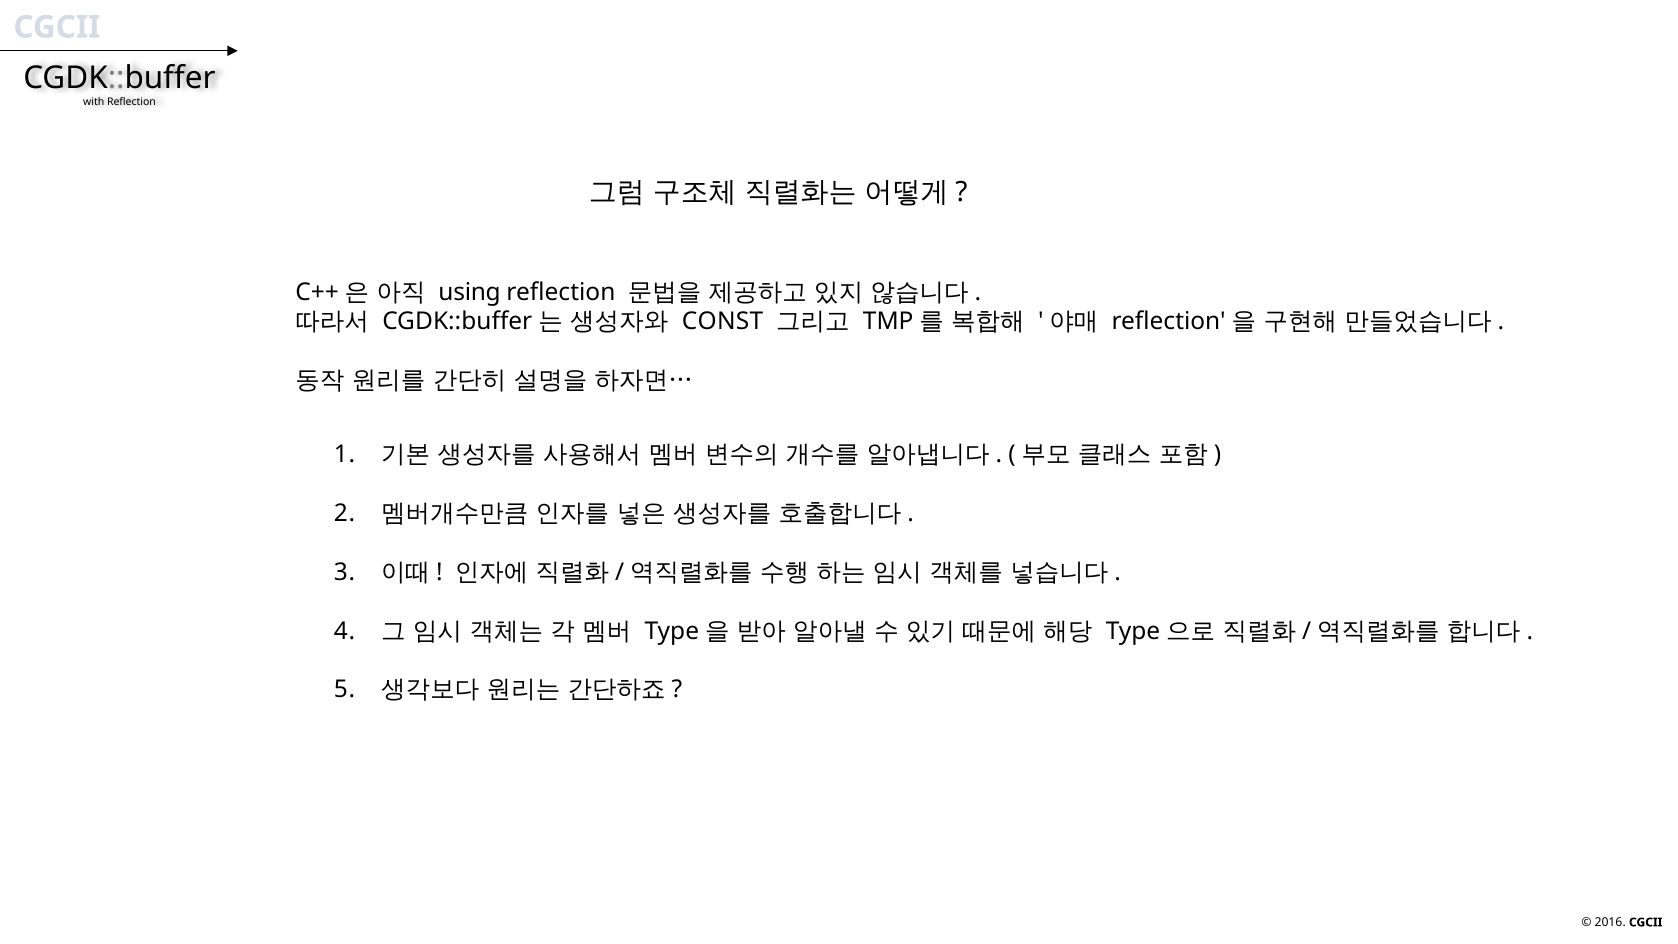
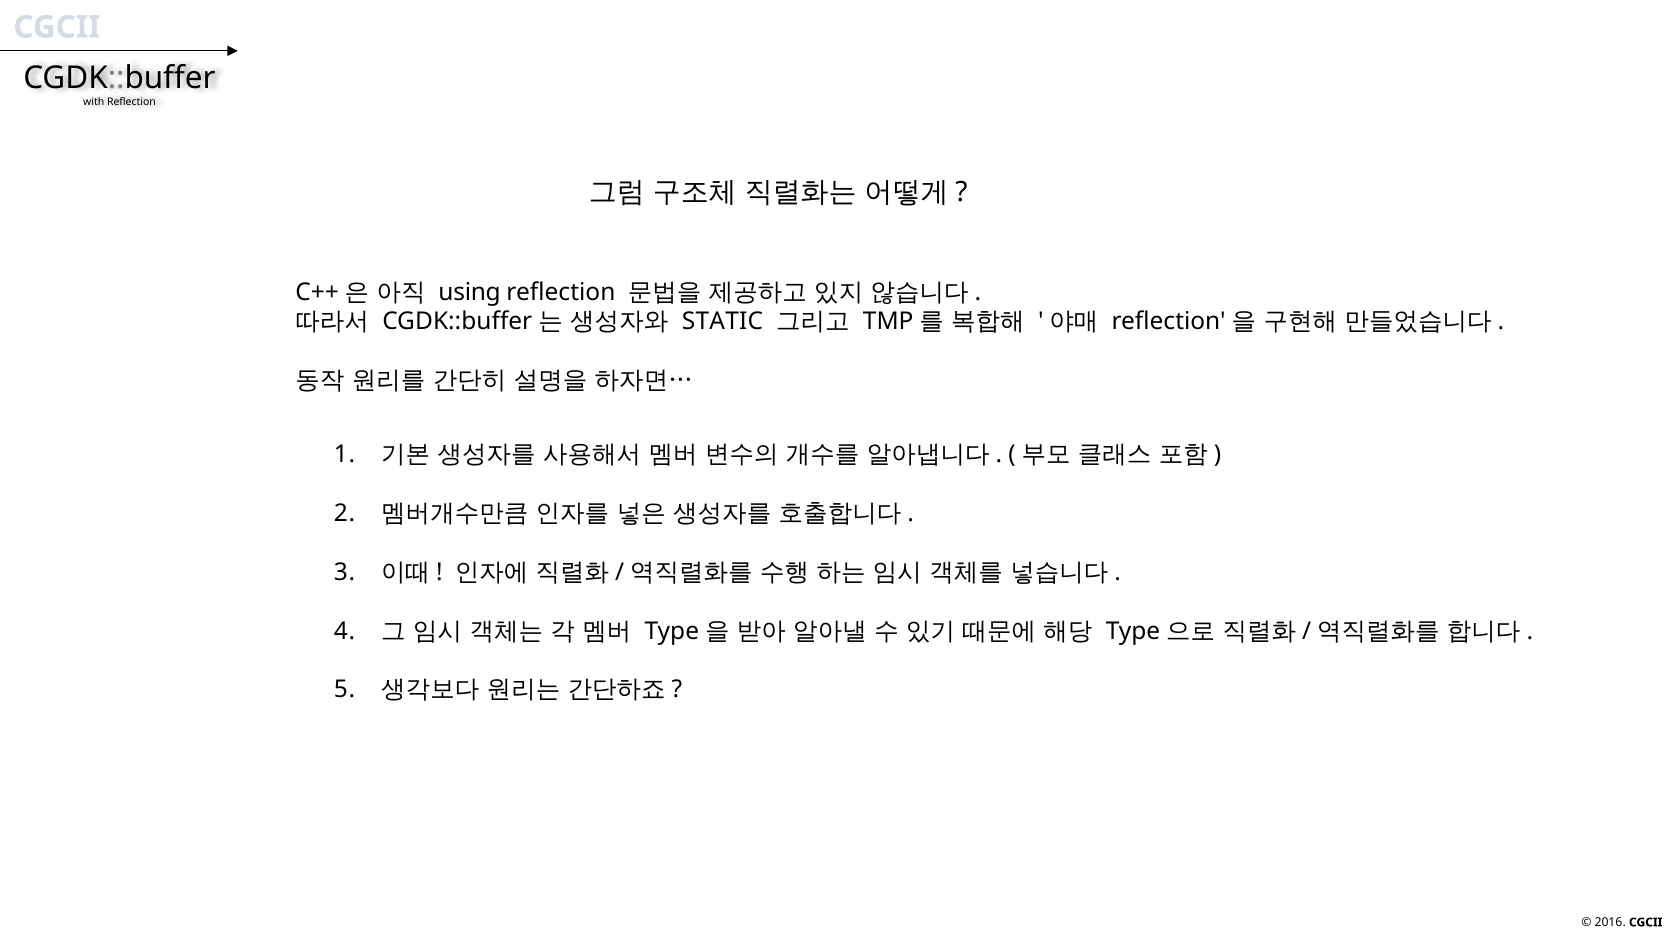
CONST: CONST -> STATIC
